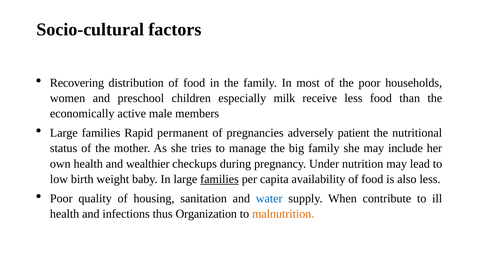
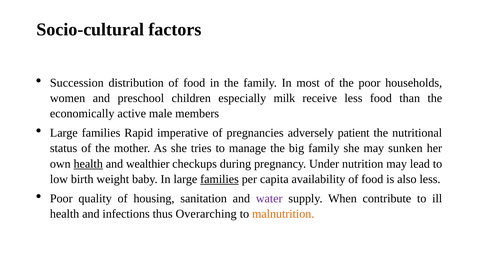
Recovering: Recovering -> Succession
permanent: permanent -> imperative
include: include -> sunken
health at (88, 163) underline: none -> present
water colour: blue -> purple
Organization: Organization -> Overarching
